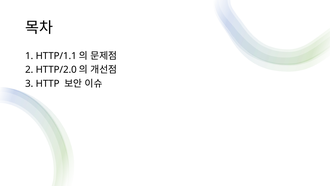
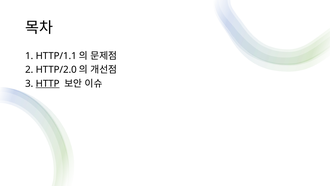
HTTP underline: none -> present
